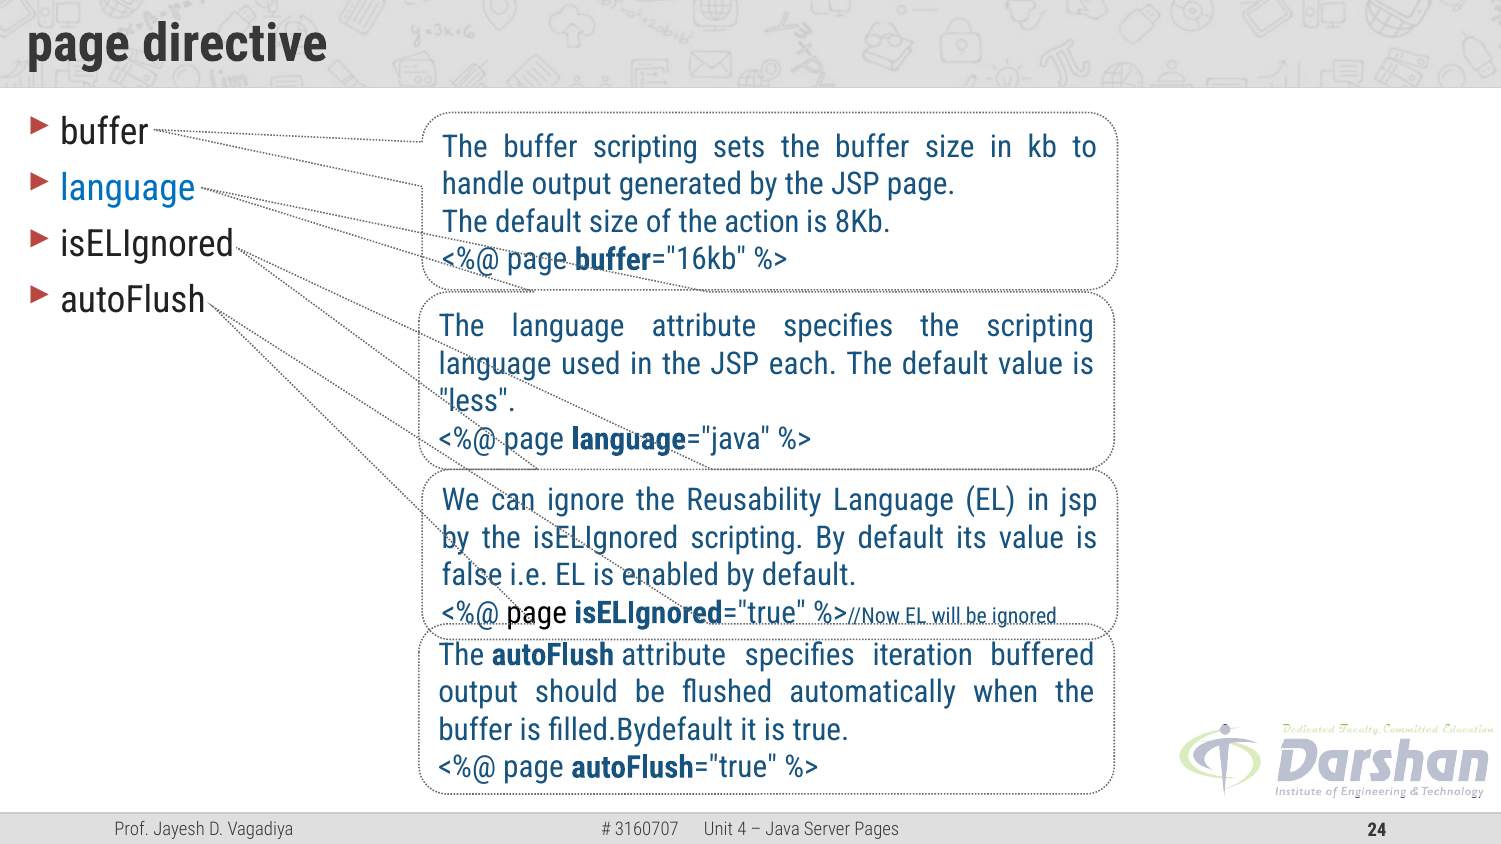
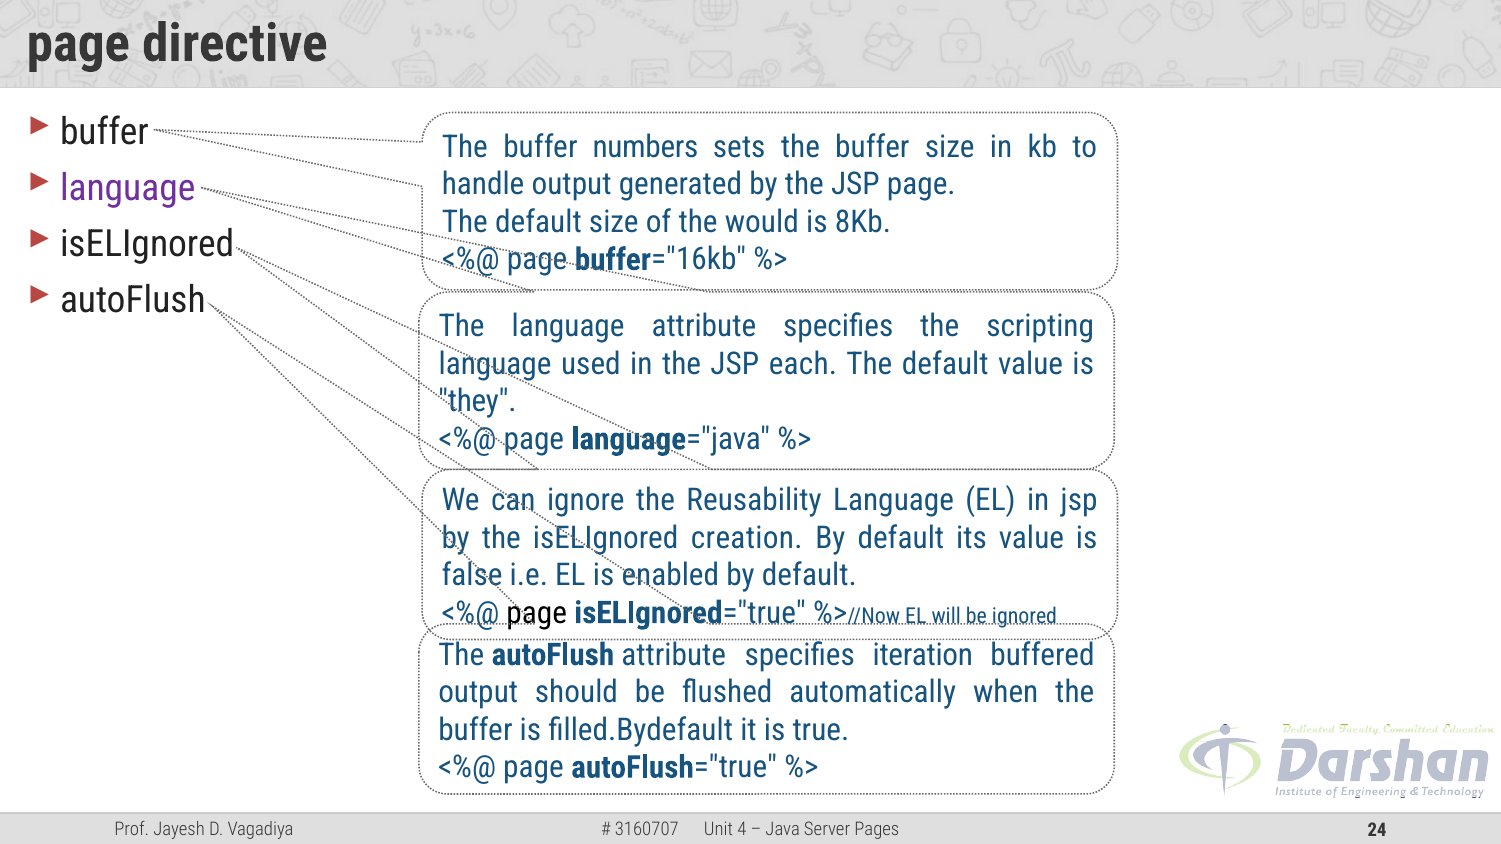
buffer scripting: scripting -> numbers
language at (128, 188) colour: blue -> purple
action: action -> would
less: less -> they
isELIgnored scripting: scripting -> creation
